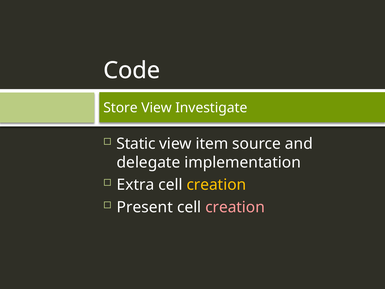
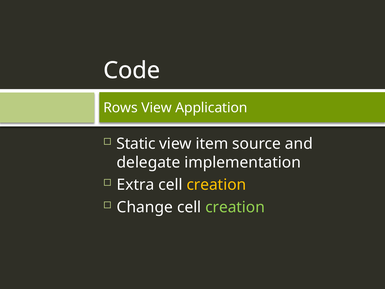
Store: Store -> Rows
Investigate: Investigate -> Application
Present: Present -> Change
creation at (235, 207) colour: pink -> light green
